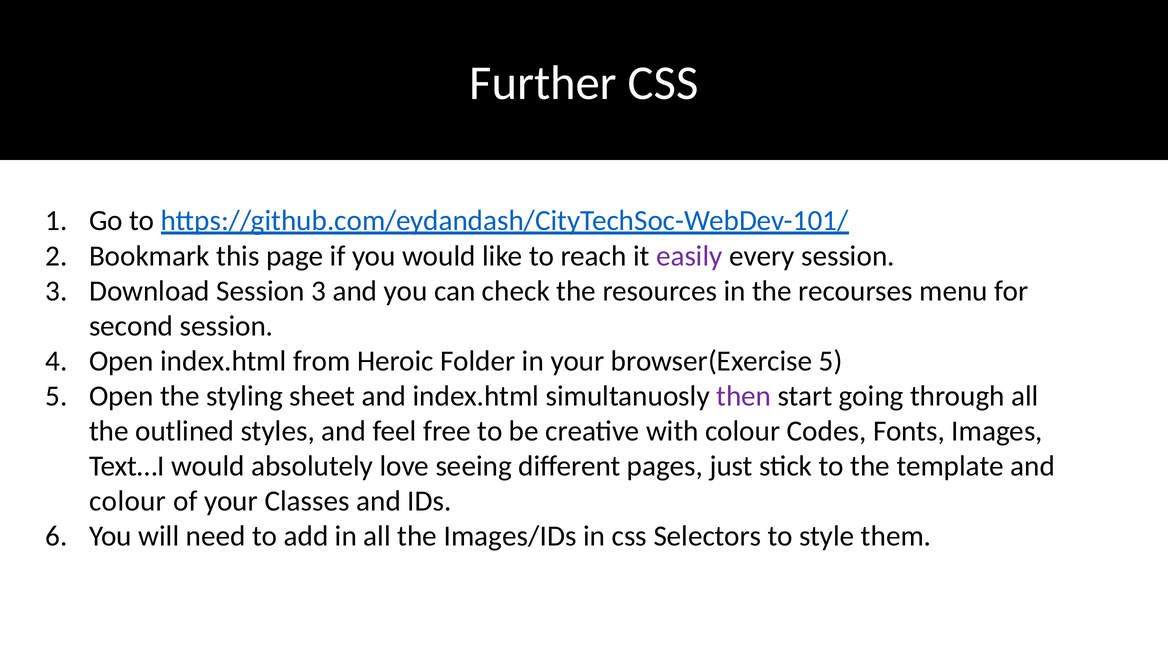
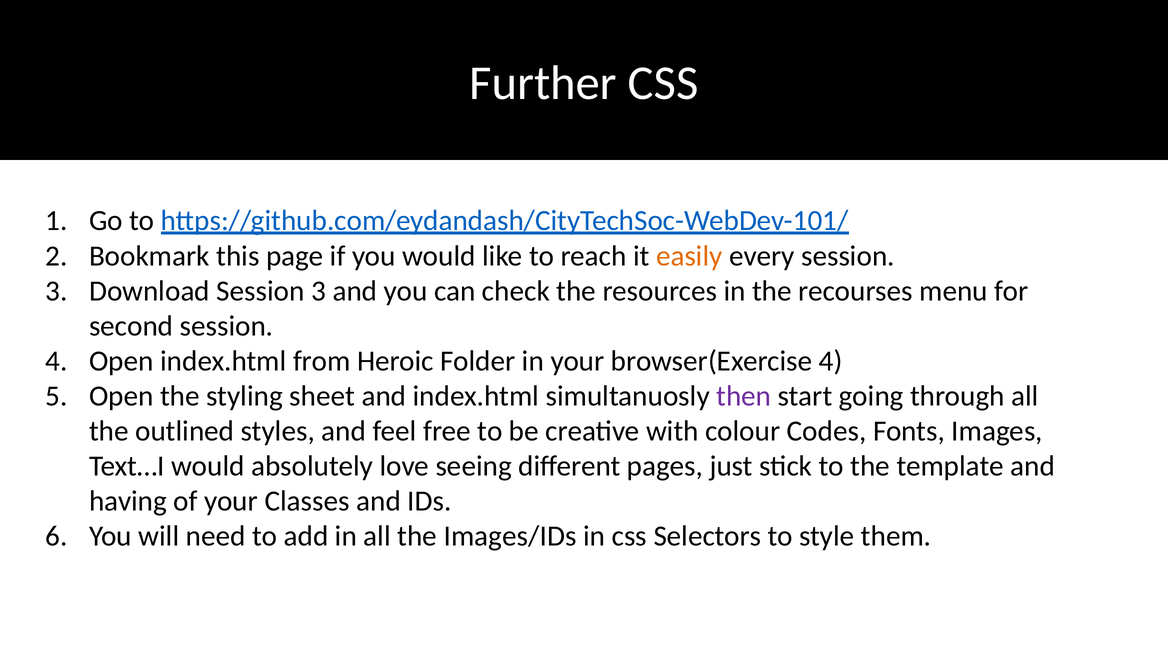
easily colour: purple -> orange
browser(Exercise 5: 5 -> 4
colour at (128, 501): colour -> having
